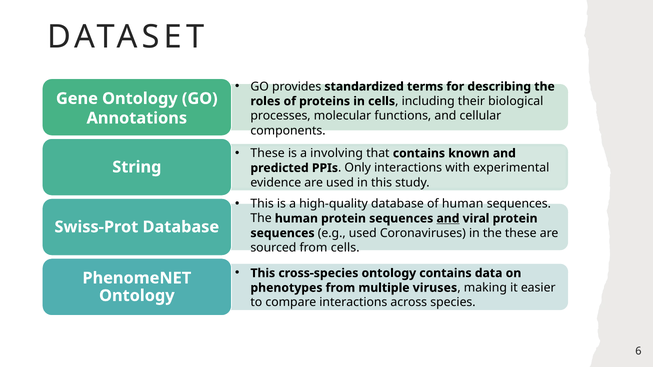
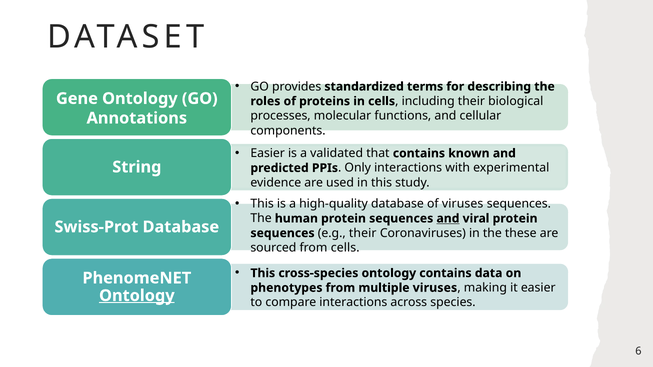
These at (268, 153): These -> Easier
involving: involving -> validated
of human: human -> viruses
e.g used: used -> their
Ontology at (137, 296) underline: none -> present
